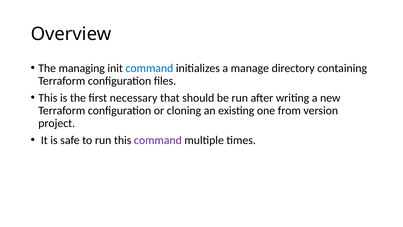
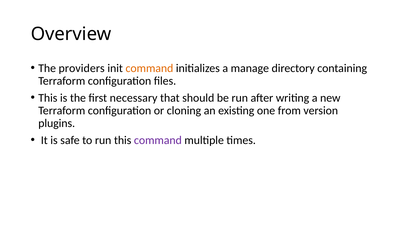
managing: managing -> providers
command at (149, 68) colour: blue -> orange
project: project -> plugins
